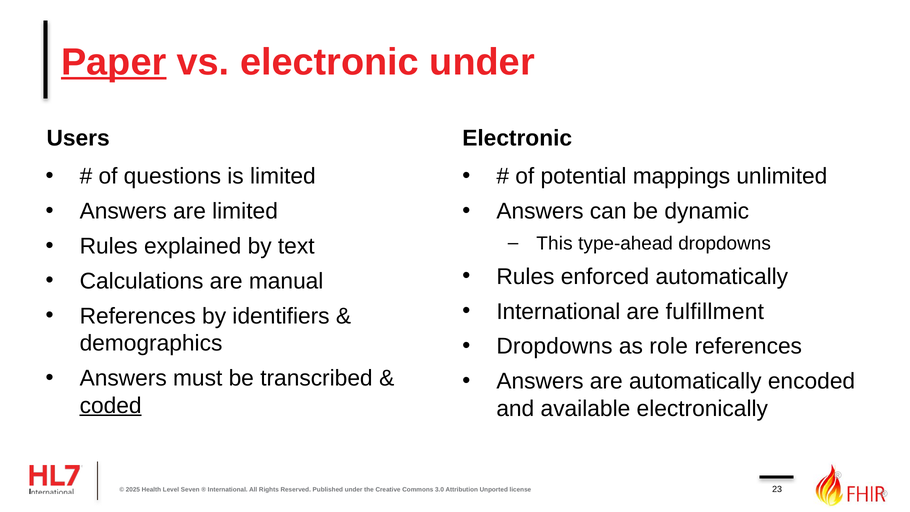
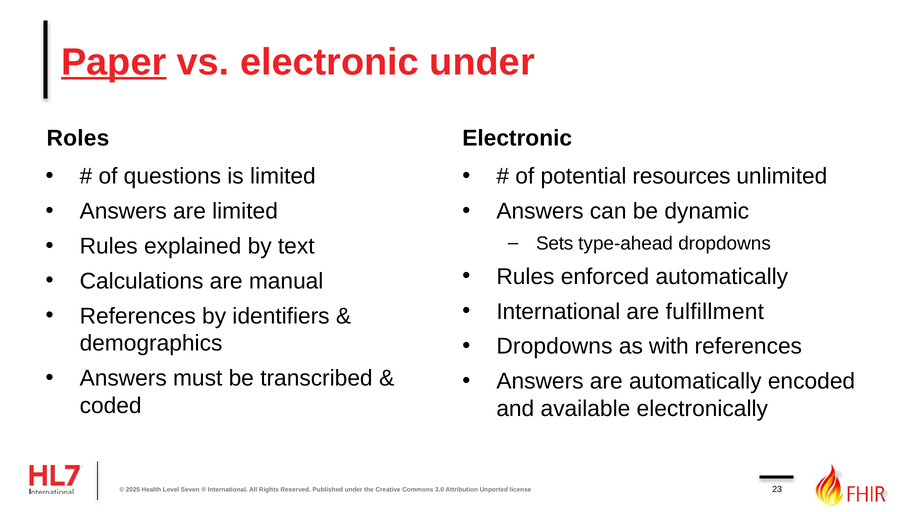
Users: Users -> Roles
mappings: mappings -> resources
This: This -> Sets
role: role -> with
coded underline: present -> none
